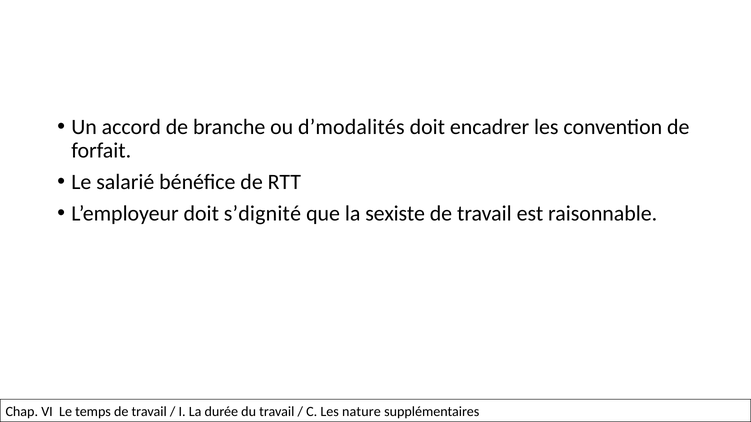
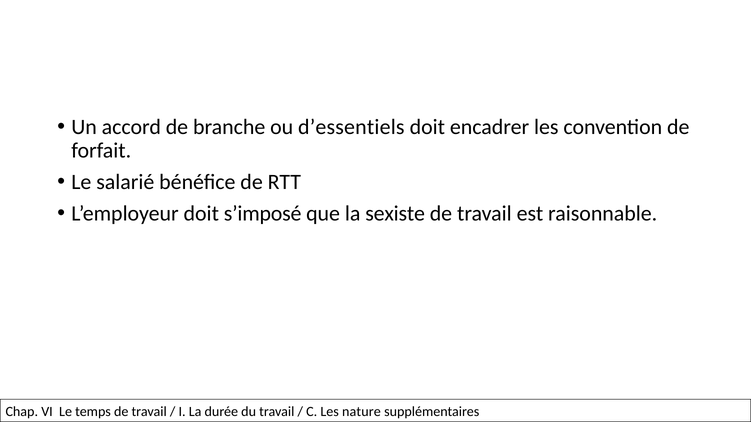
d’modalités: d’modalités -> d’essentiels
s’dignité: s’dignité -> s’imposé
